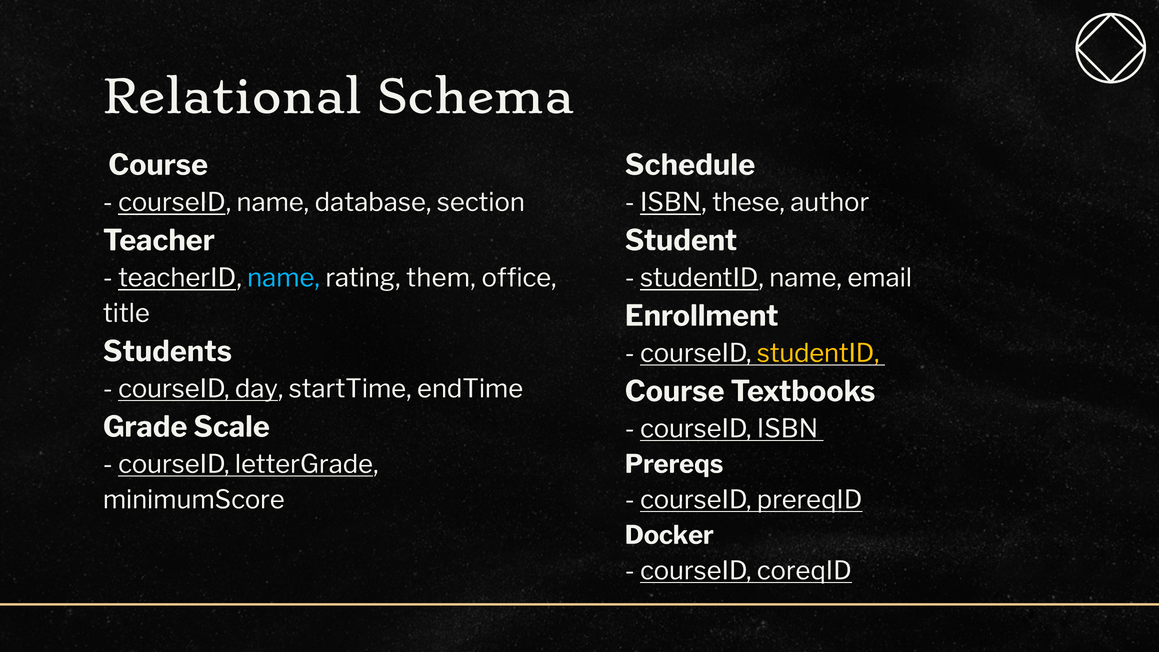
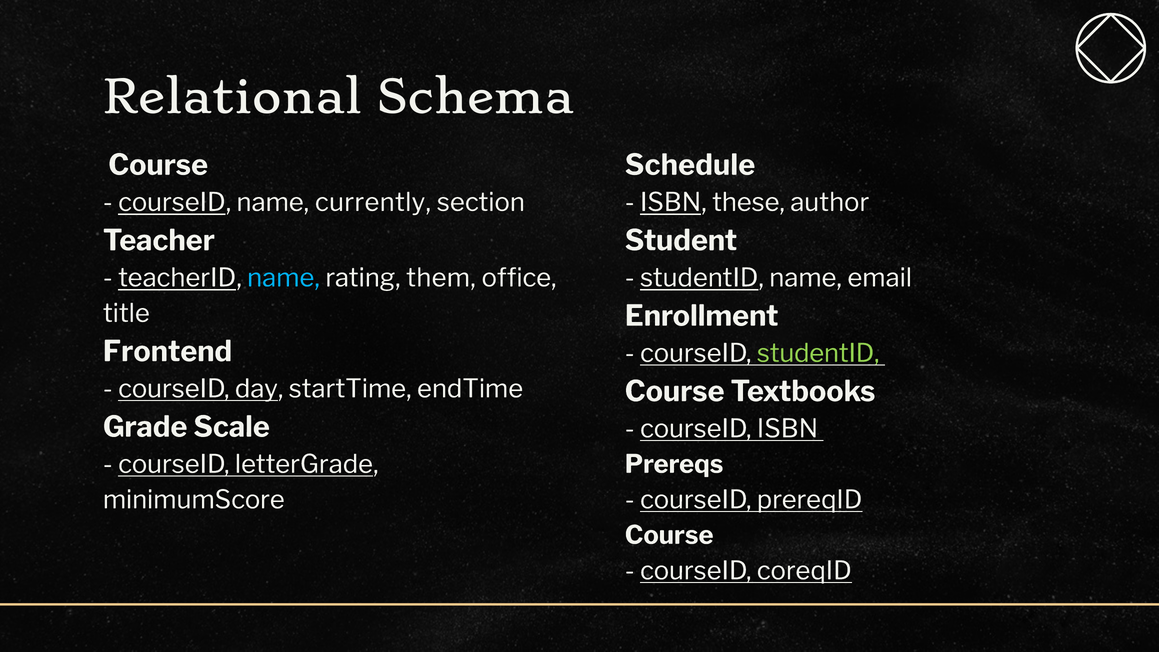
database: database -> currently
Students: Students -> Frontend
studentID at (818, 353) colour: yellow -> light green
Docker at (669, 535): Docker -> Course
